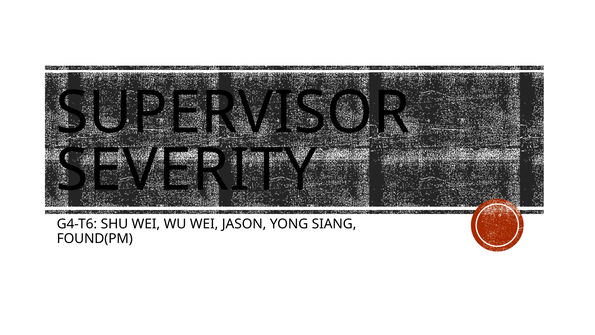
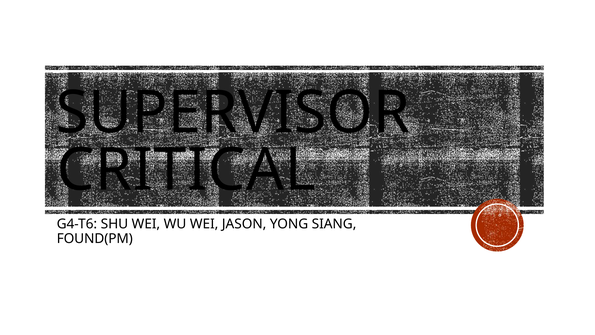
SEVERITY: SEVERITY -> CRITICAL
